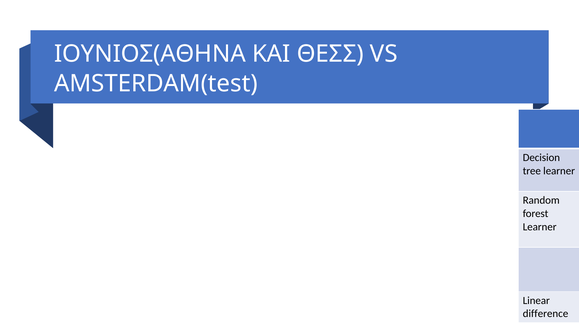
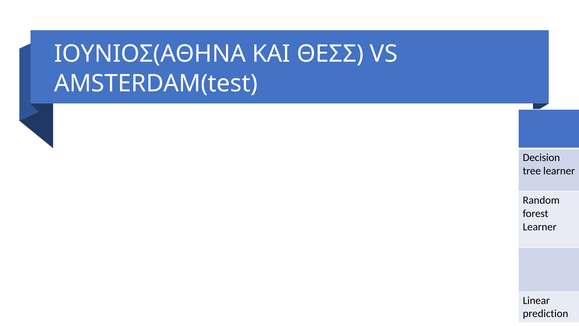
difference at (546, 313): difference -> prediction
